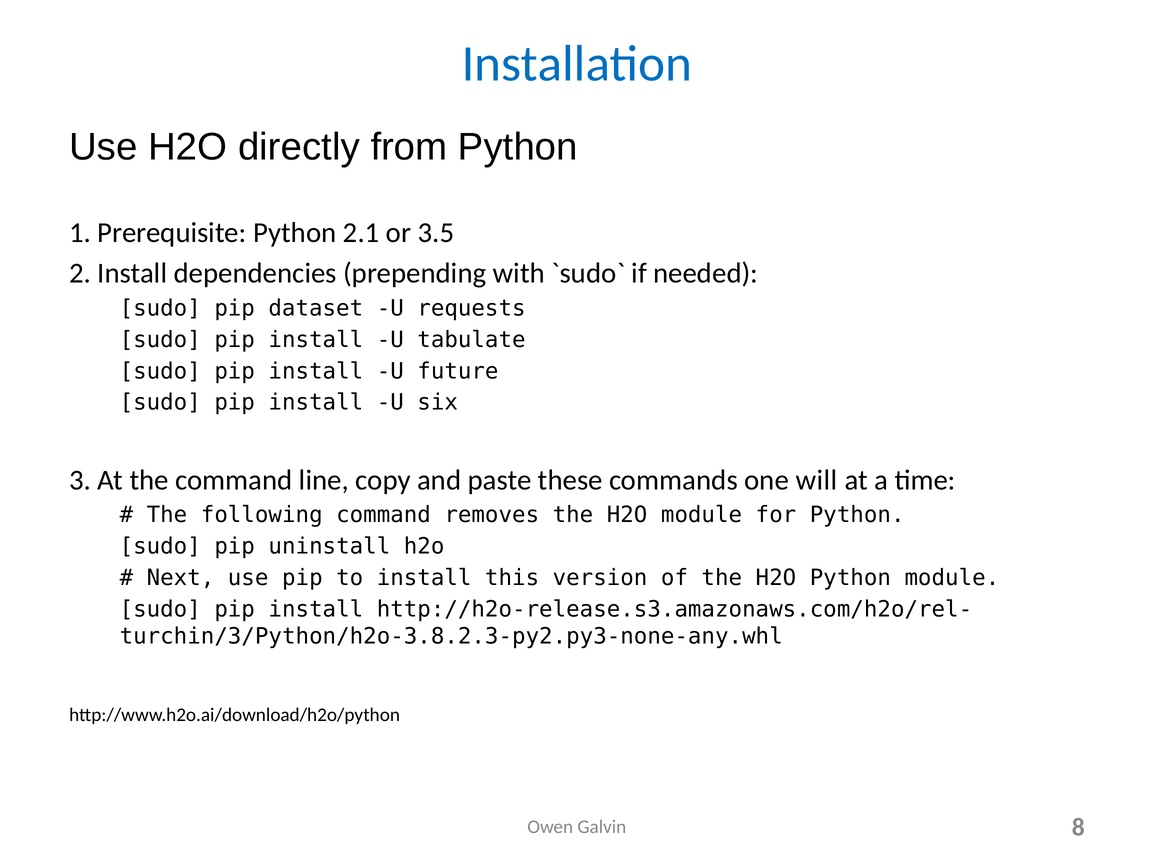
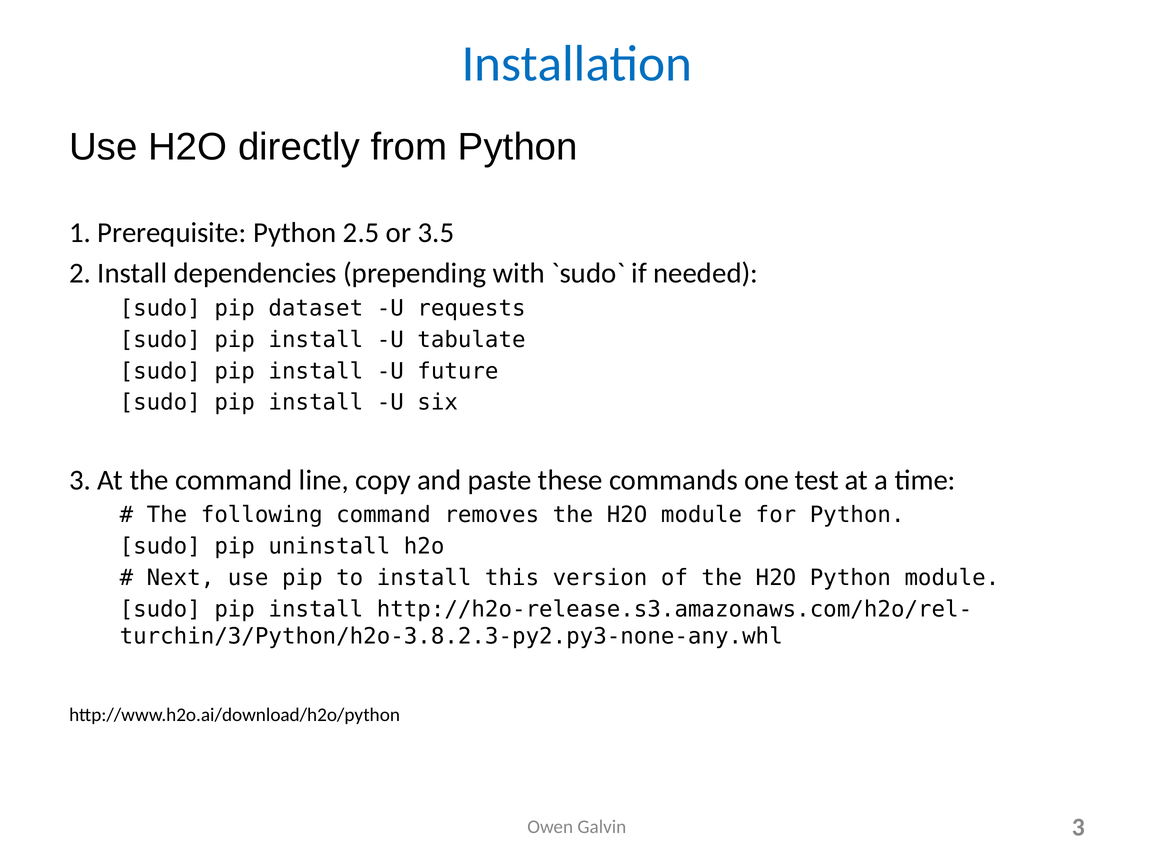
2.1: 2.1 -> 2.5
will: will -> test
Galvin 8: 8 -> 3
